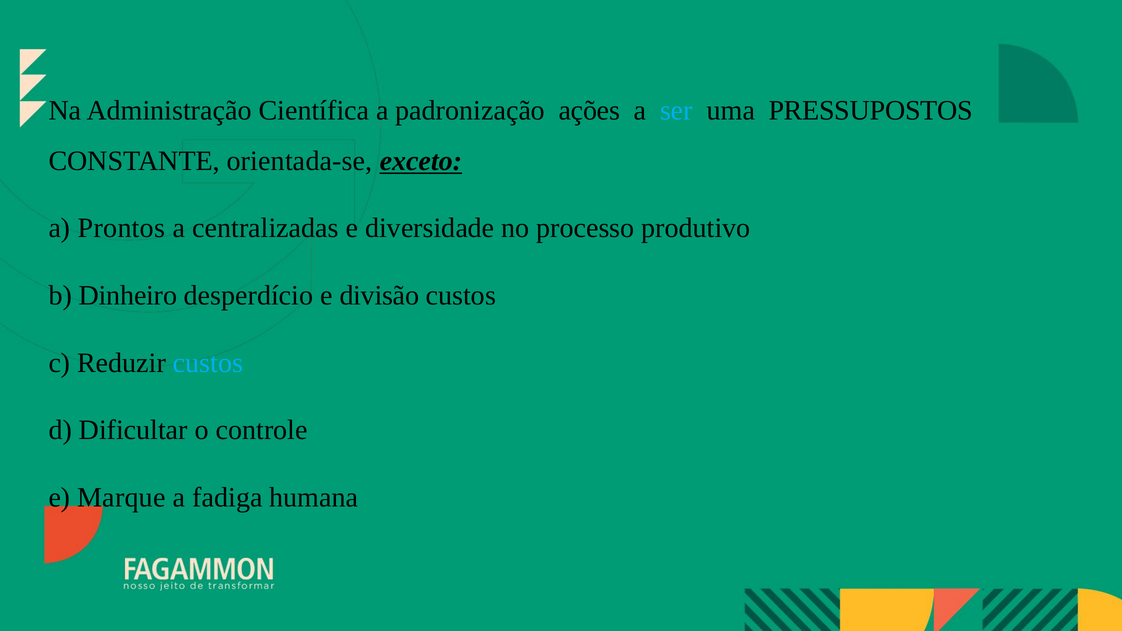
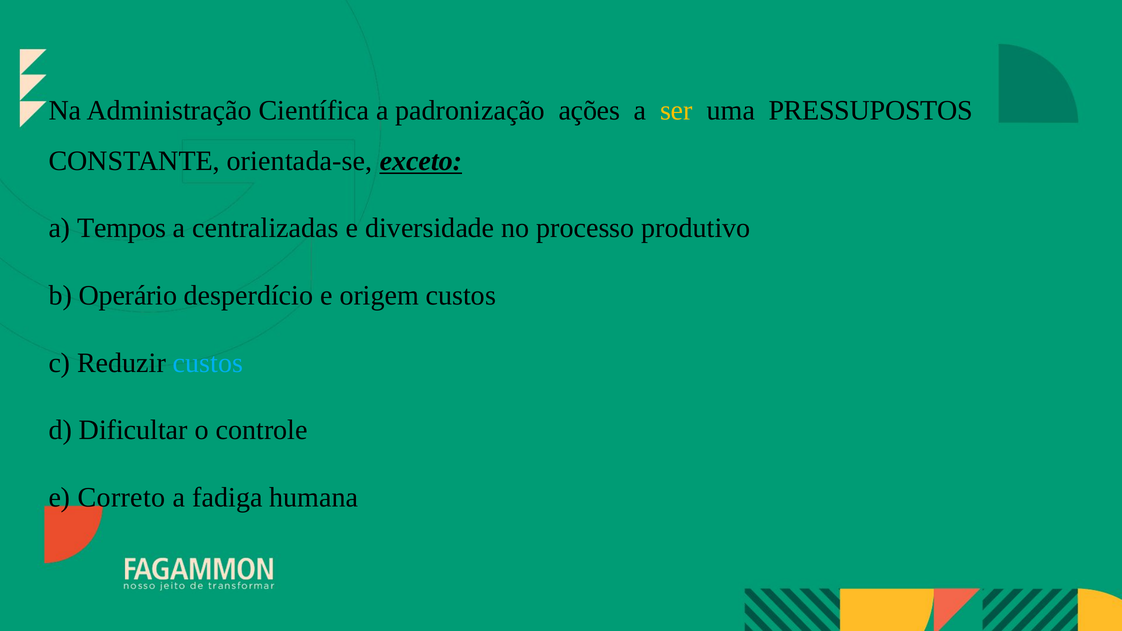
ser colour: light blue -> yellow
Prontos: Prontos -> Tempos
Dinheiro: Dinheiro -> Operário
divisão: divisão -> origem
Marque: Marque -> Correto
